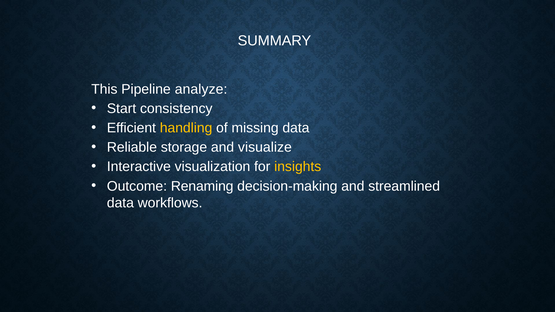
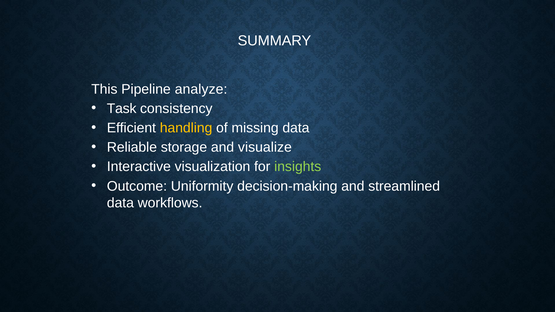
Start: Start -> Task
insights colour: yellow -> light green
Renaming: Renaming -> Uniformity
